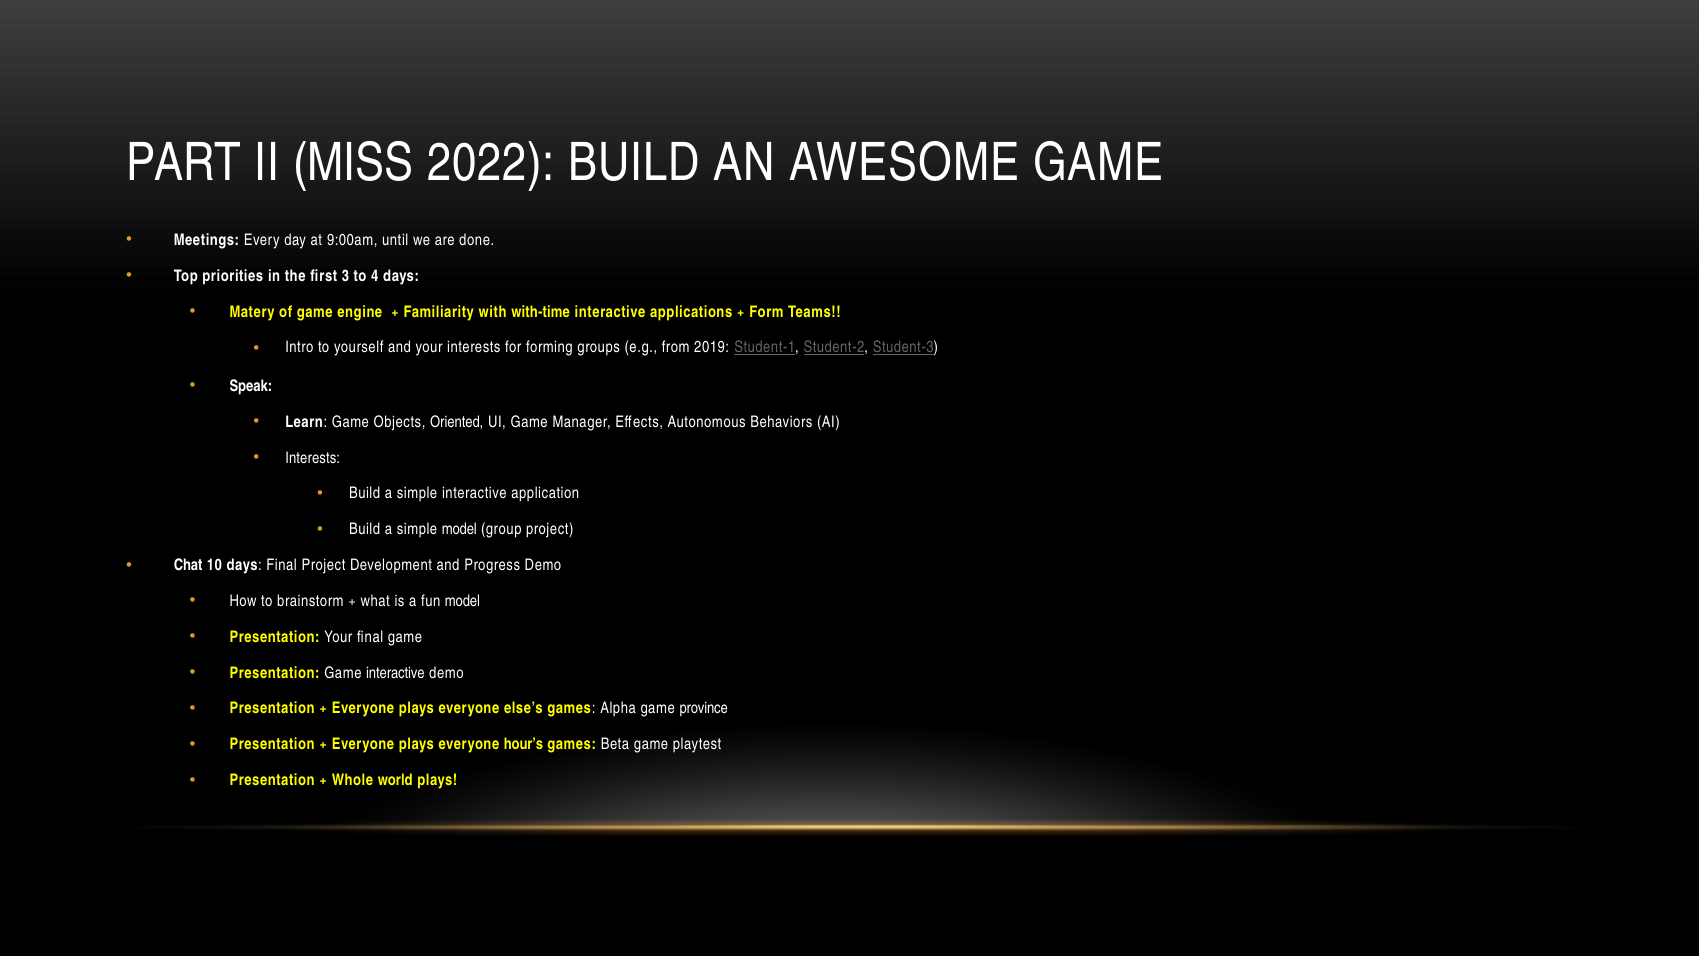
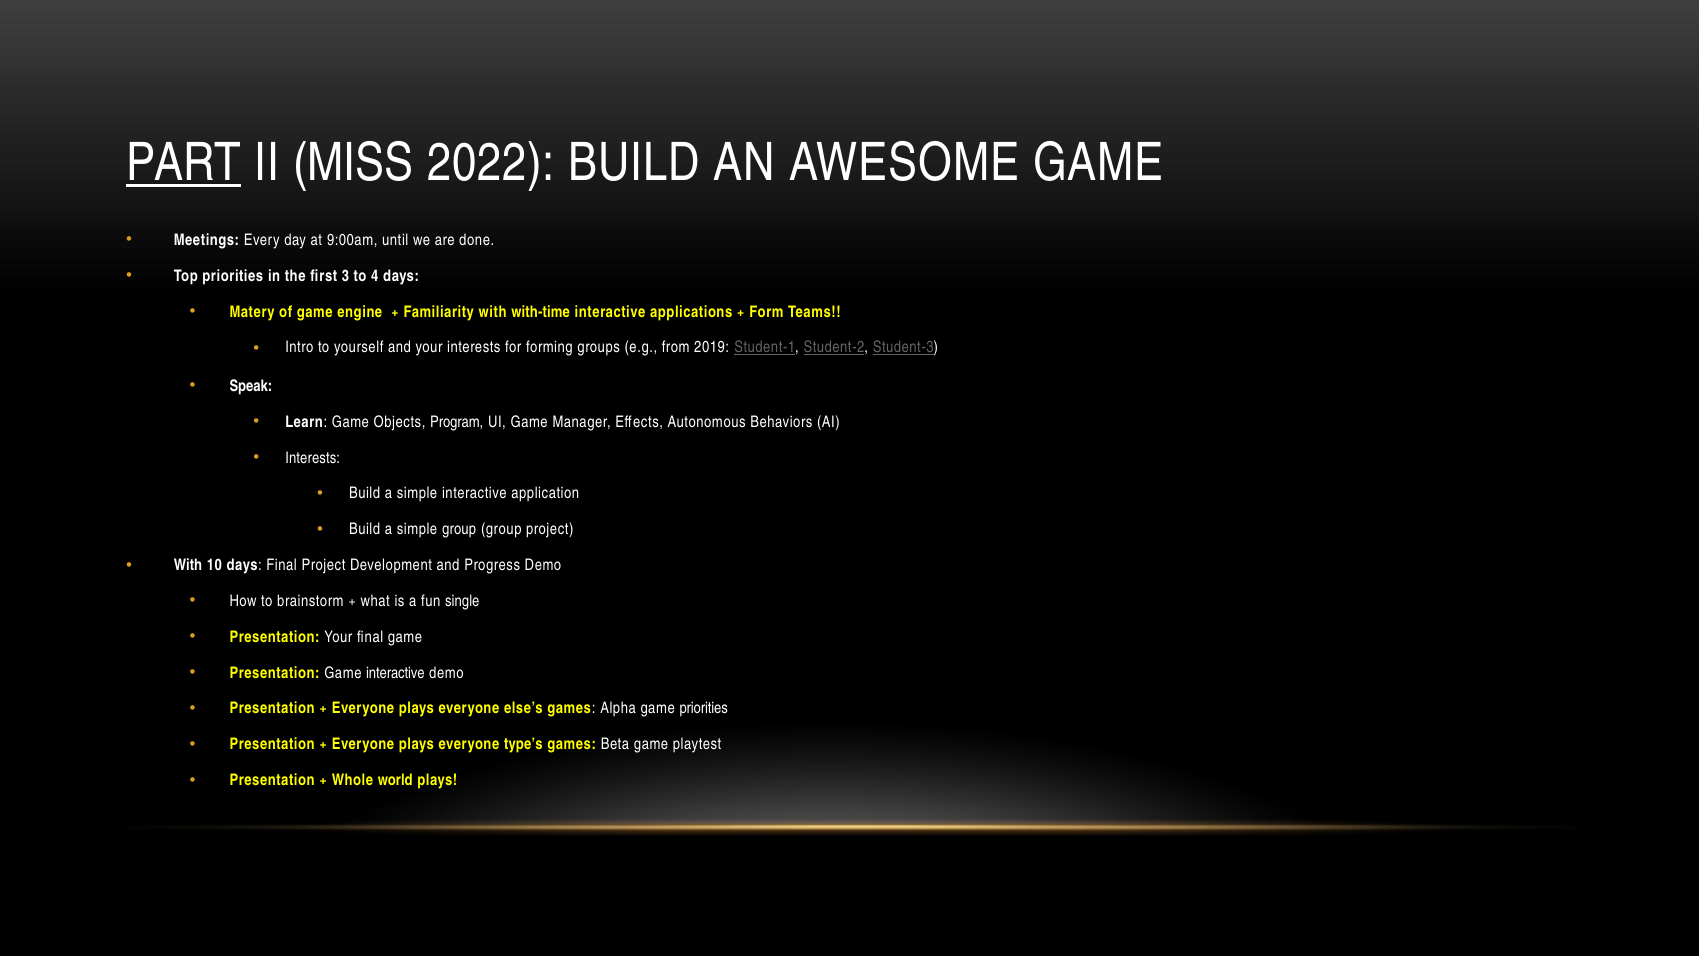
PART underline: none -> present
Oriented: Oriented -> Program
simple model: model -> group
Chat at (188, 565): Chat -> With
fun model: model -> single
game province: province -> priorities
hour’s: hour’s -> type’s
